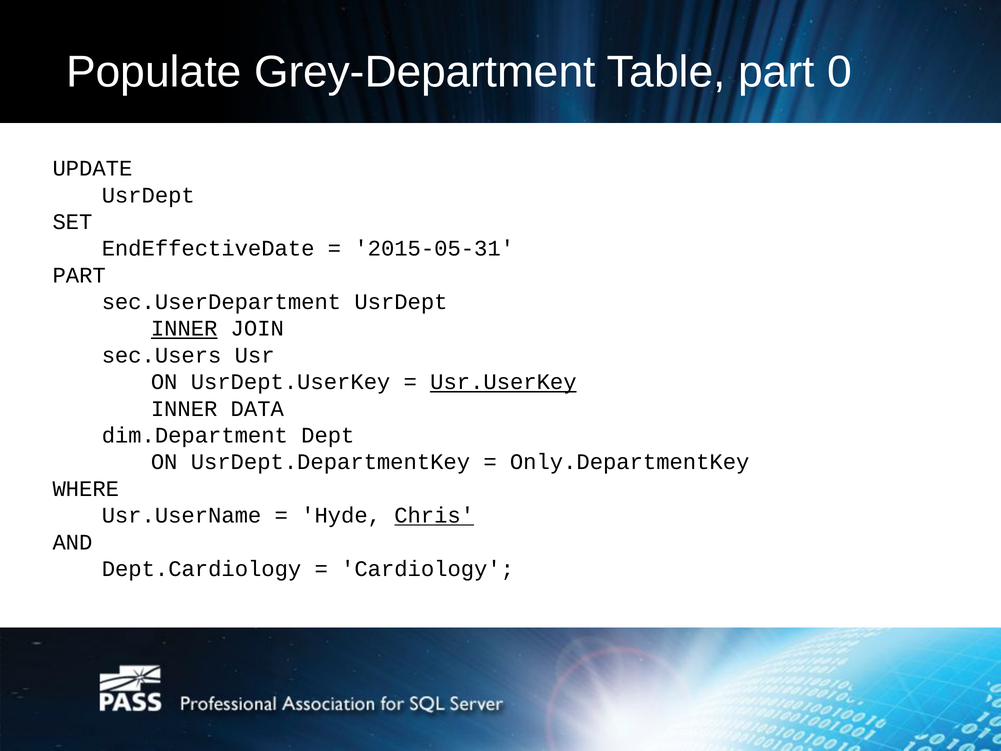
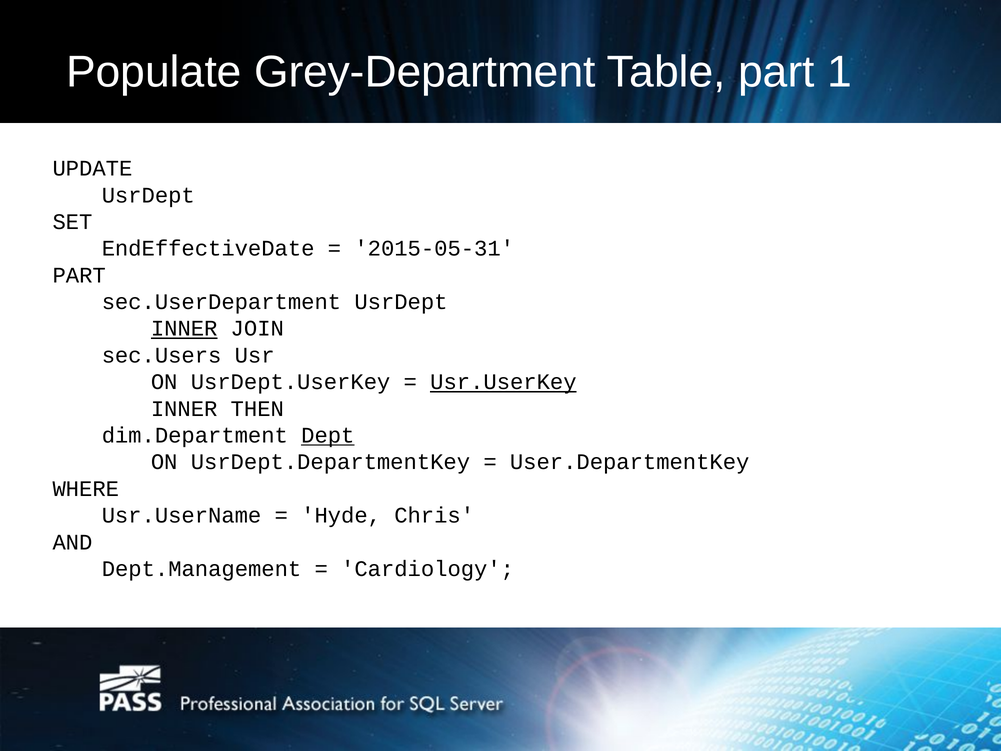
0: 0 -> 1
DATA: DATA -> THEN
Dept underline: none -> present
Only.DepartmentKey: Only.DepartmentKey -> User.DepartmentKey
Chris underline: present -> none
Dept.Cardiology: Dept.Cardiology -> Dept.Management
